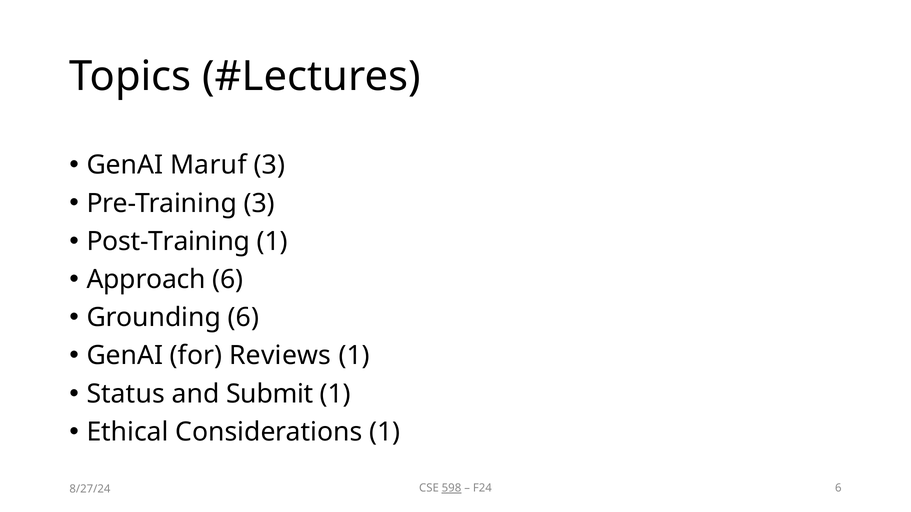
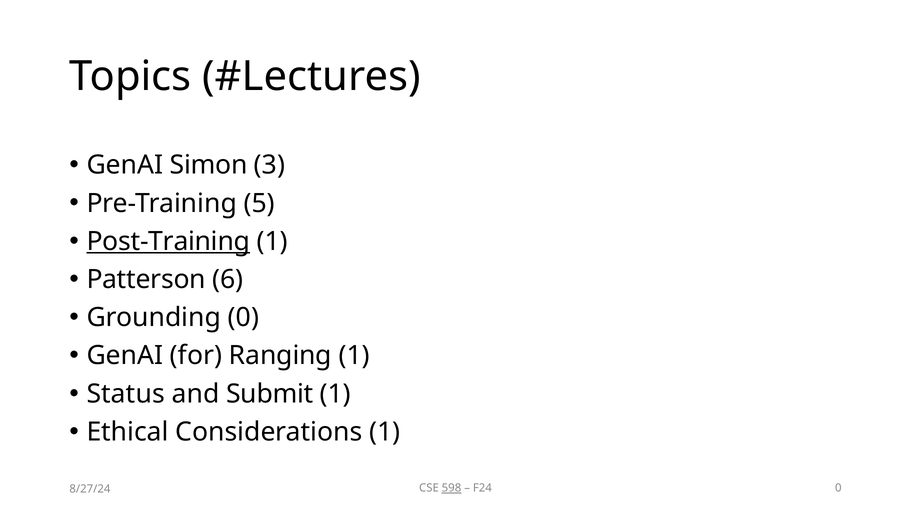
Maruf: Maruf -> Simon
Pre-Training 3: 3 -> 5
Post-Training underline: none -> present
Approach: Approach -> Patterson
Grounding 6: 6 -> 0
Reviews: Reviews -> Ranging
F24 6: 6 -> 0
